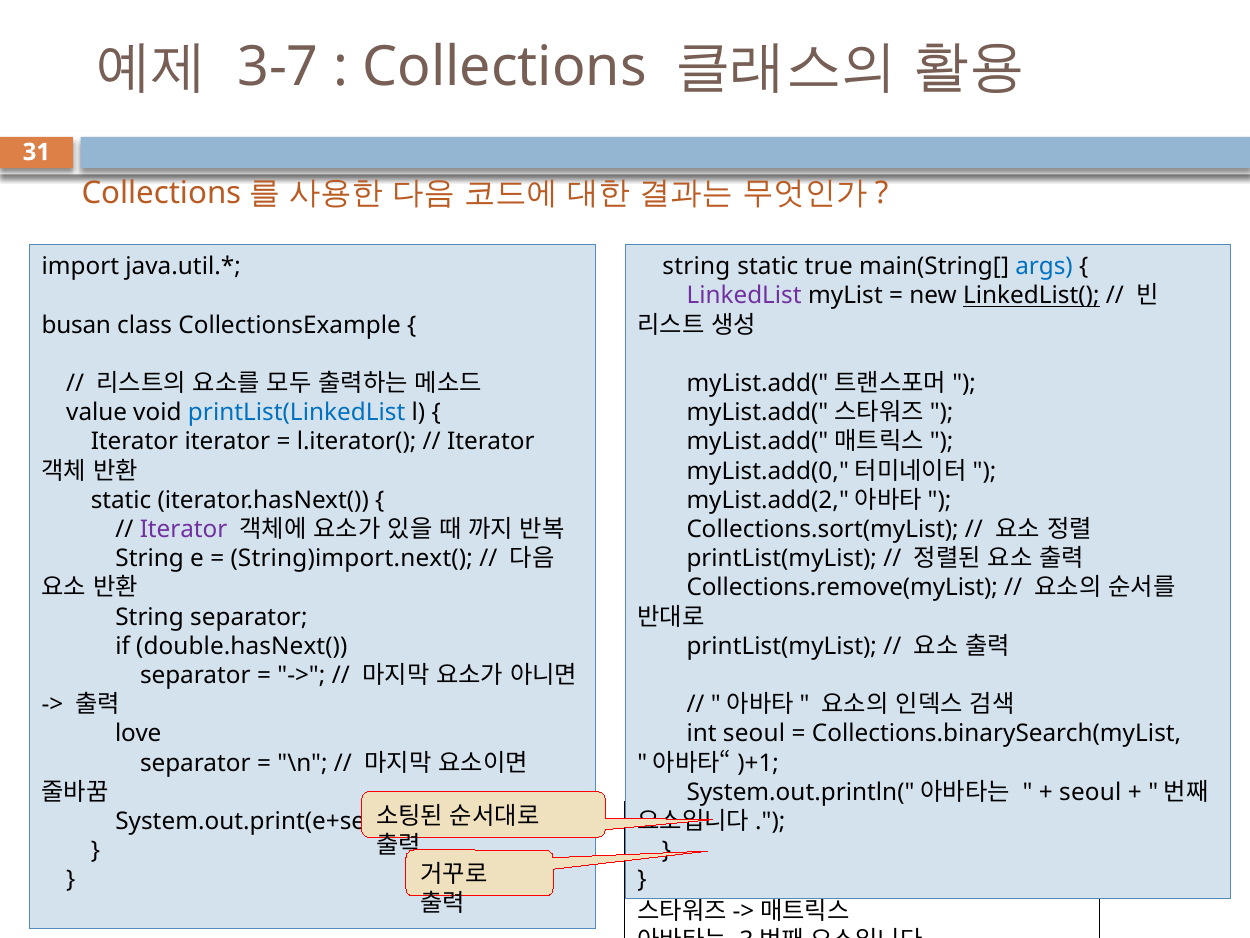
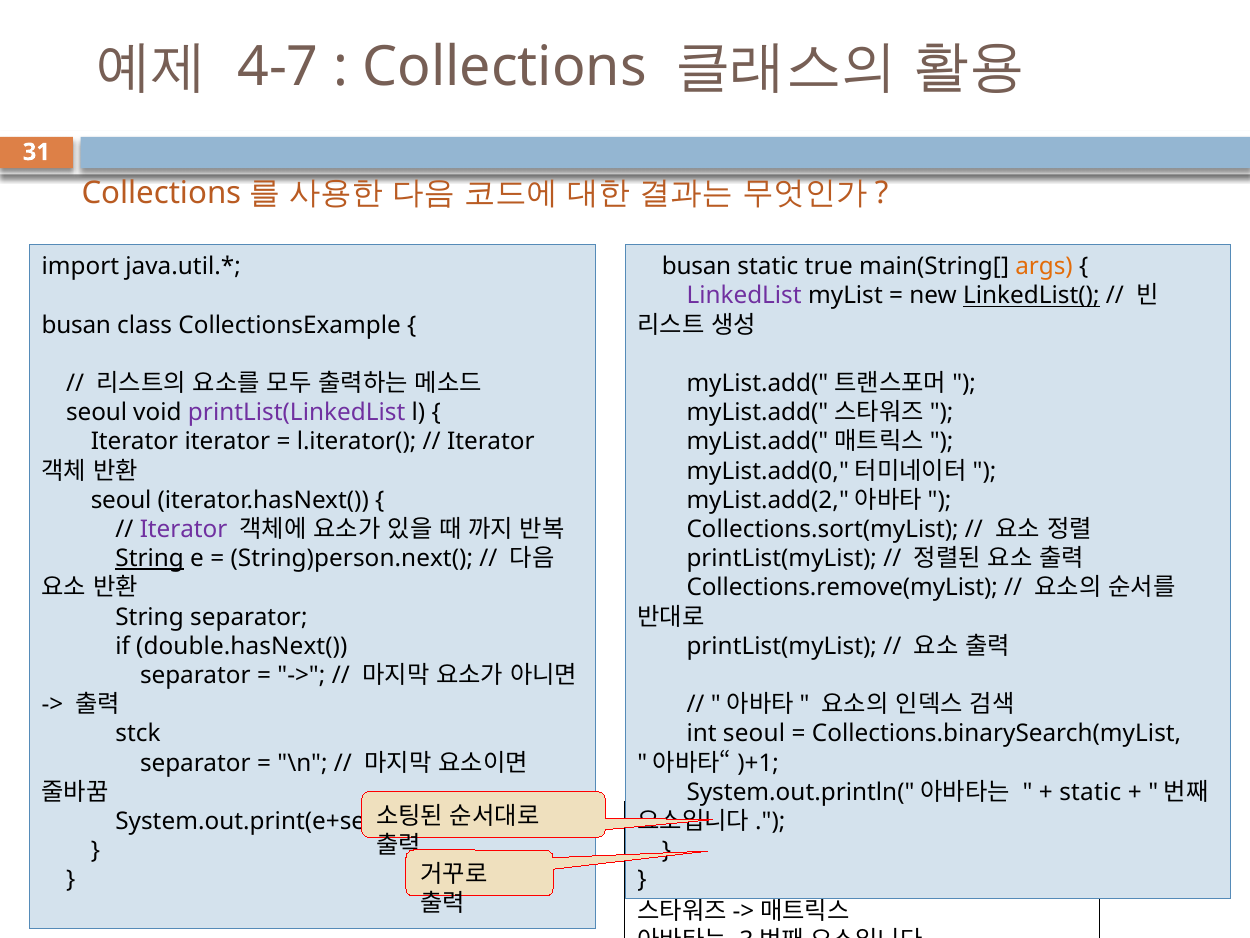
3-7: 3-7 -> 4-7
string at (696, 267): string -> busan
args colour: blue -> orange
value at (97, 412): value -> seoul
printList(LinkedList colour: blue -> purple
static at (121, 500): static -> seoul
String at (150, 558) underline: none -> present
String)import.next(: String)import.next( -> String)person.next(
love: love -> stck
seoul at (1090, 792): seoul -> static
